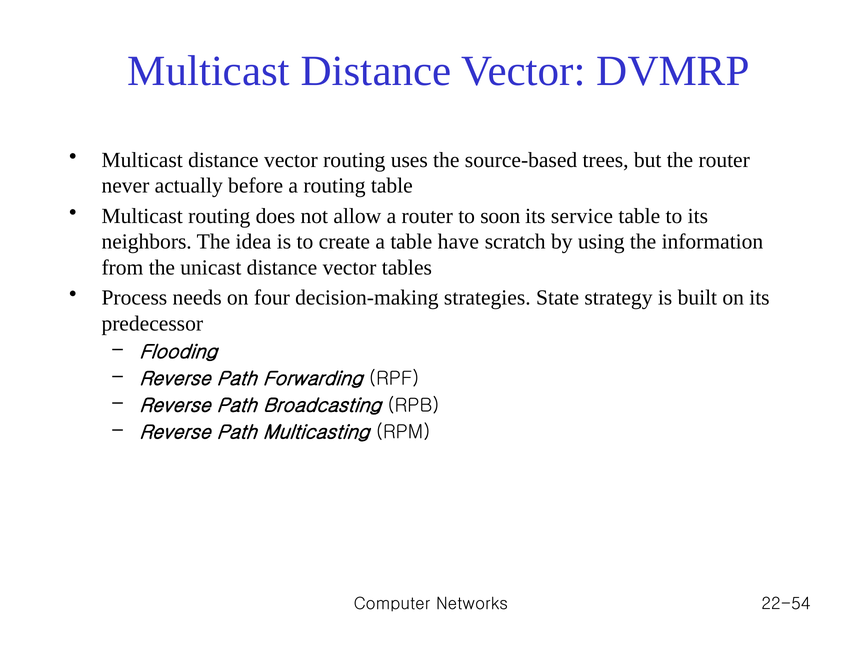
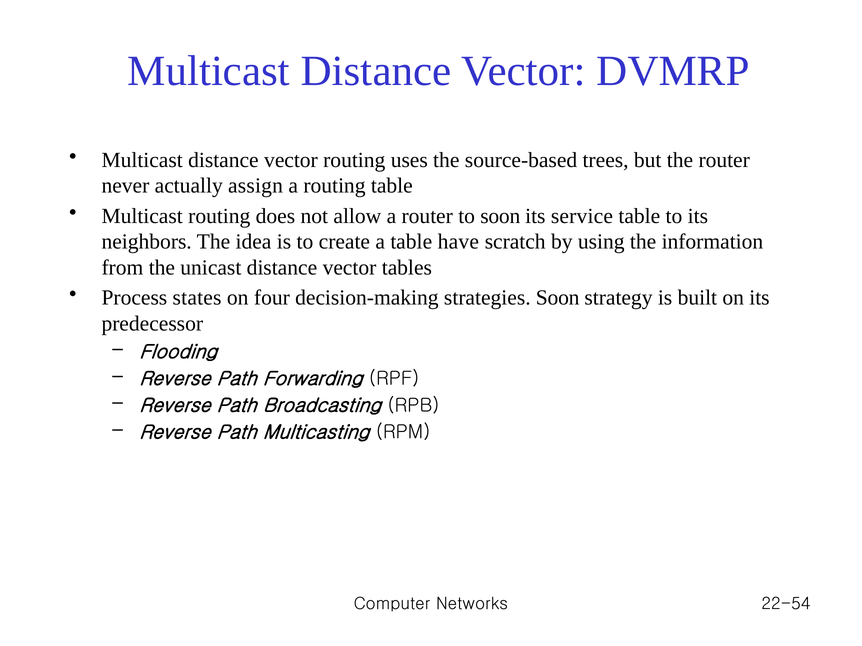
before: before -> assign
needs: needs -> states
strategies State: State -> Soon
